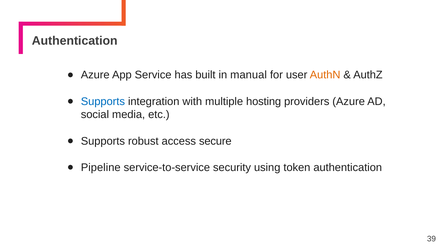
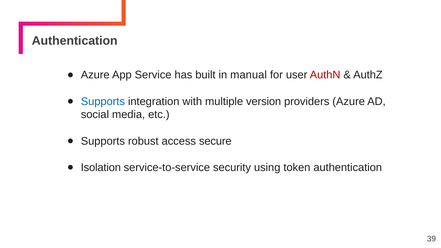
AuthN colour: orange -> red
hosting: hosting -> version
Pipeline: Pipeline -> Isolation
